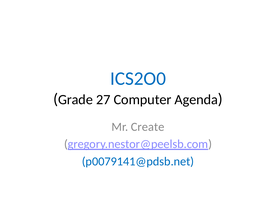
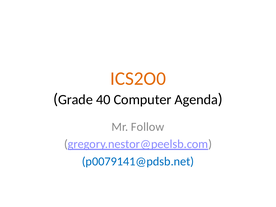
ICS2O0 colour: blue -> orange
27: 27 -> 40
Create: Create -> Follow
